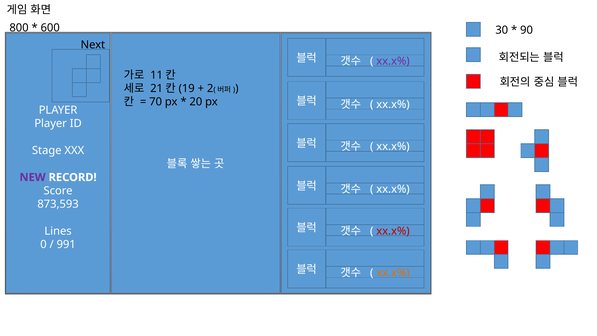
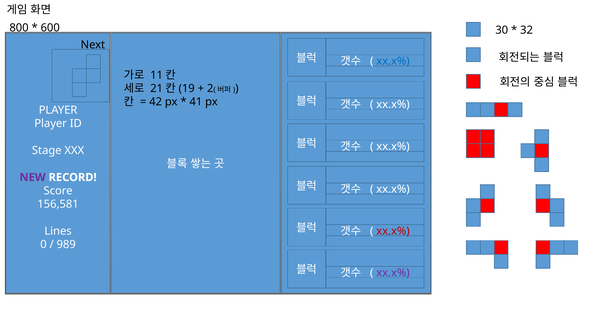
90: 90 -> 32
xx.x% at (393, 61) colour: purple -> blue
70: 70 -> 42
20: 20 -> 41
873,593: 873,593 -> 156,581
991: 991 -> 989
xx.x% at (393, 273) colour: orange -> purple
